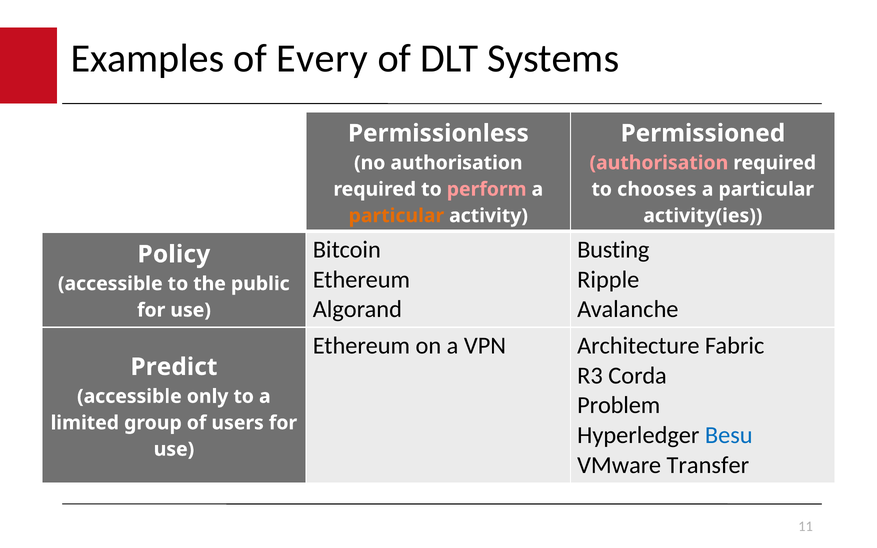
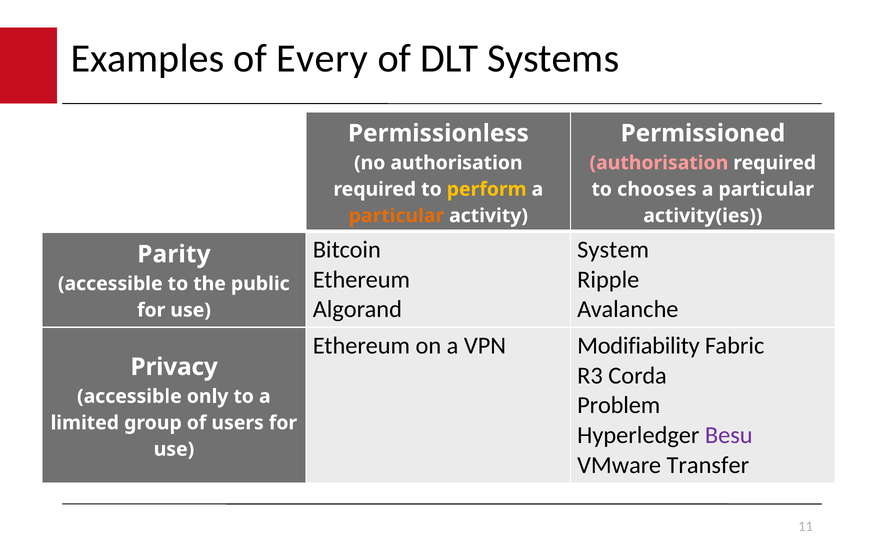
perform colour: pink -> yellow
Busting: Busting -> System
Policy: Policy -> Parity
Architecture: Architecture -> Modifiability
Predict: Predict -> Privacy
Besu colour: blue -> purple
